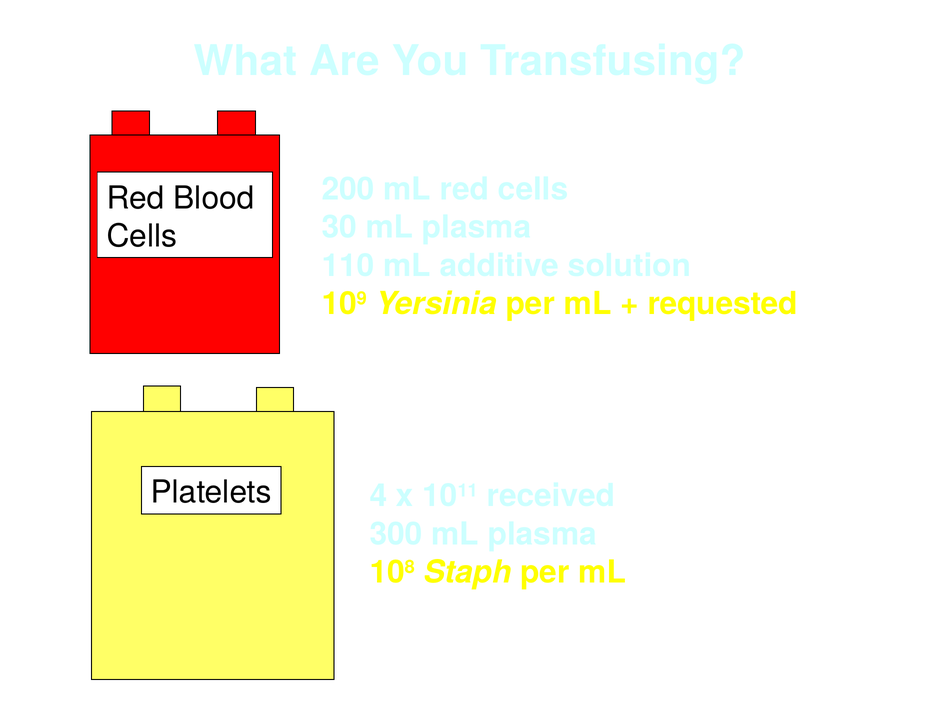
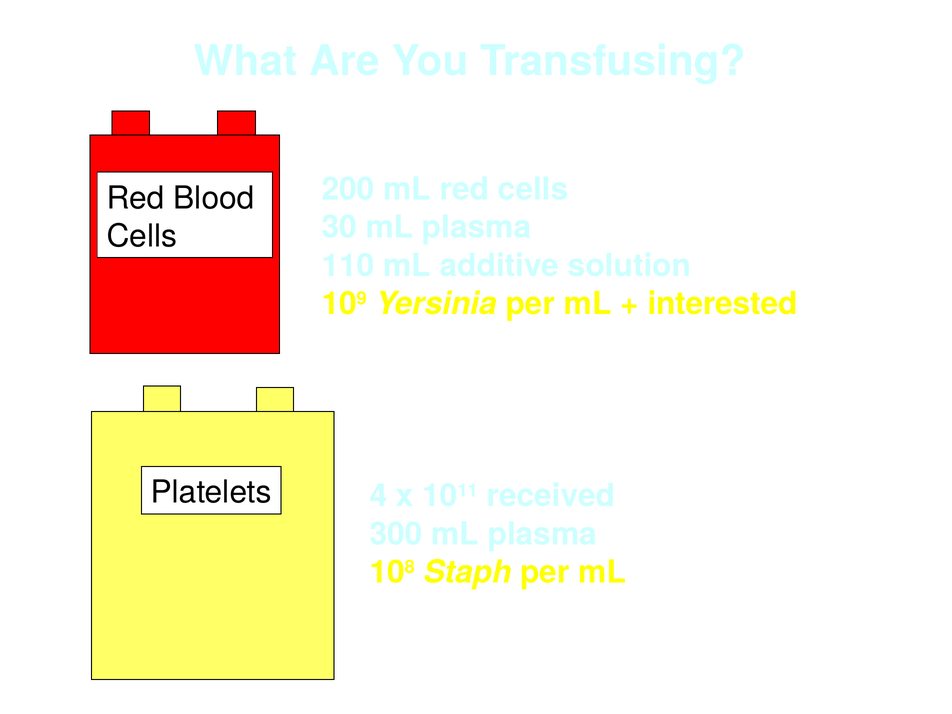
requested: requested -> interested
